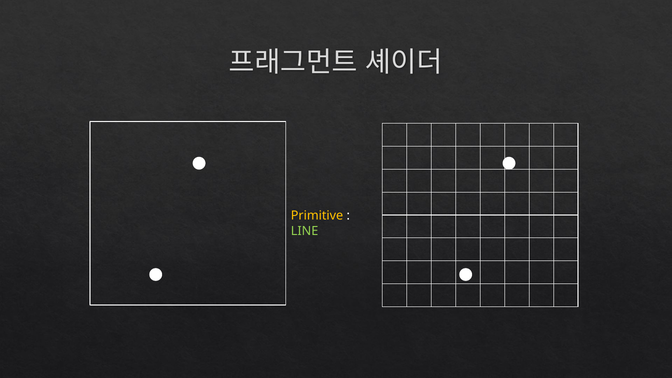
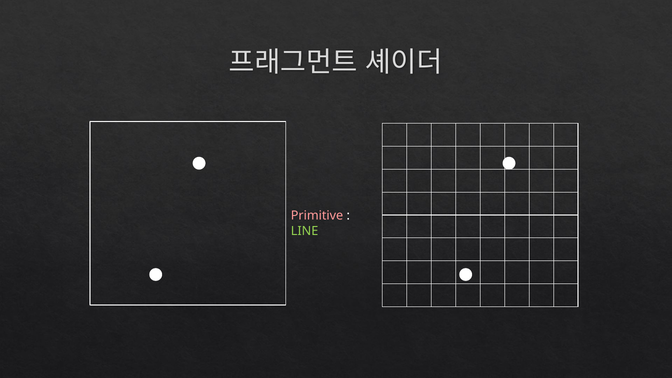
Primitive colour: yellow -> pink
